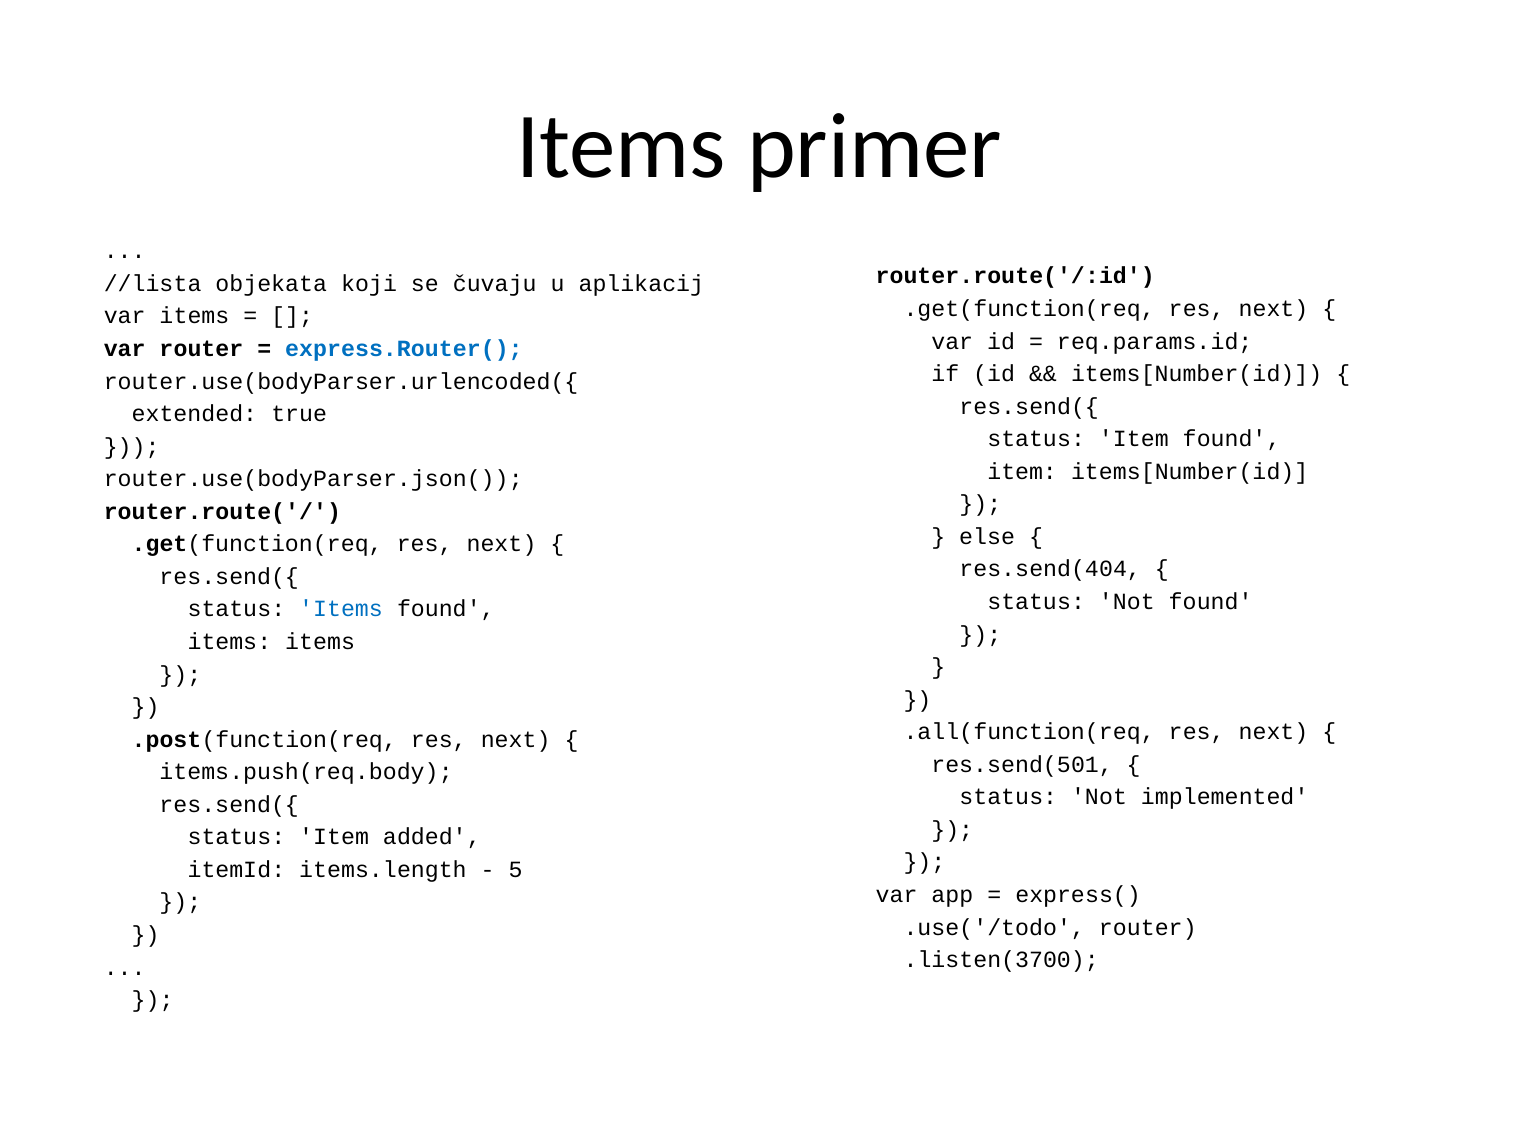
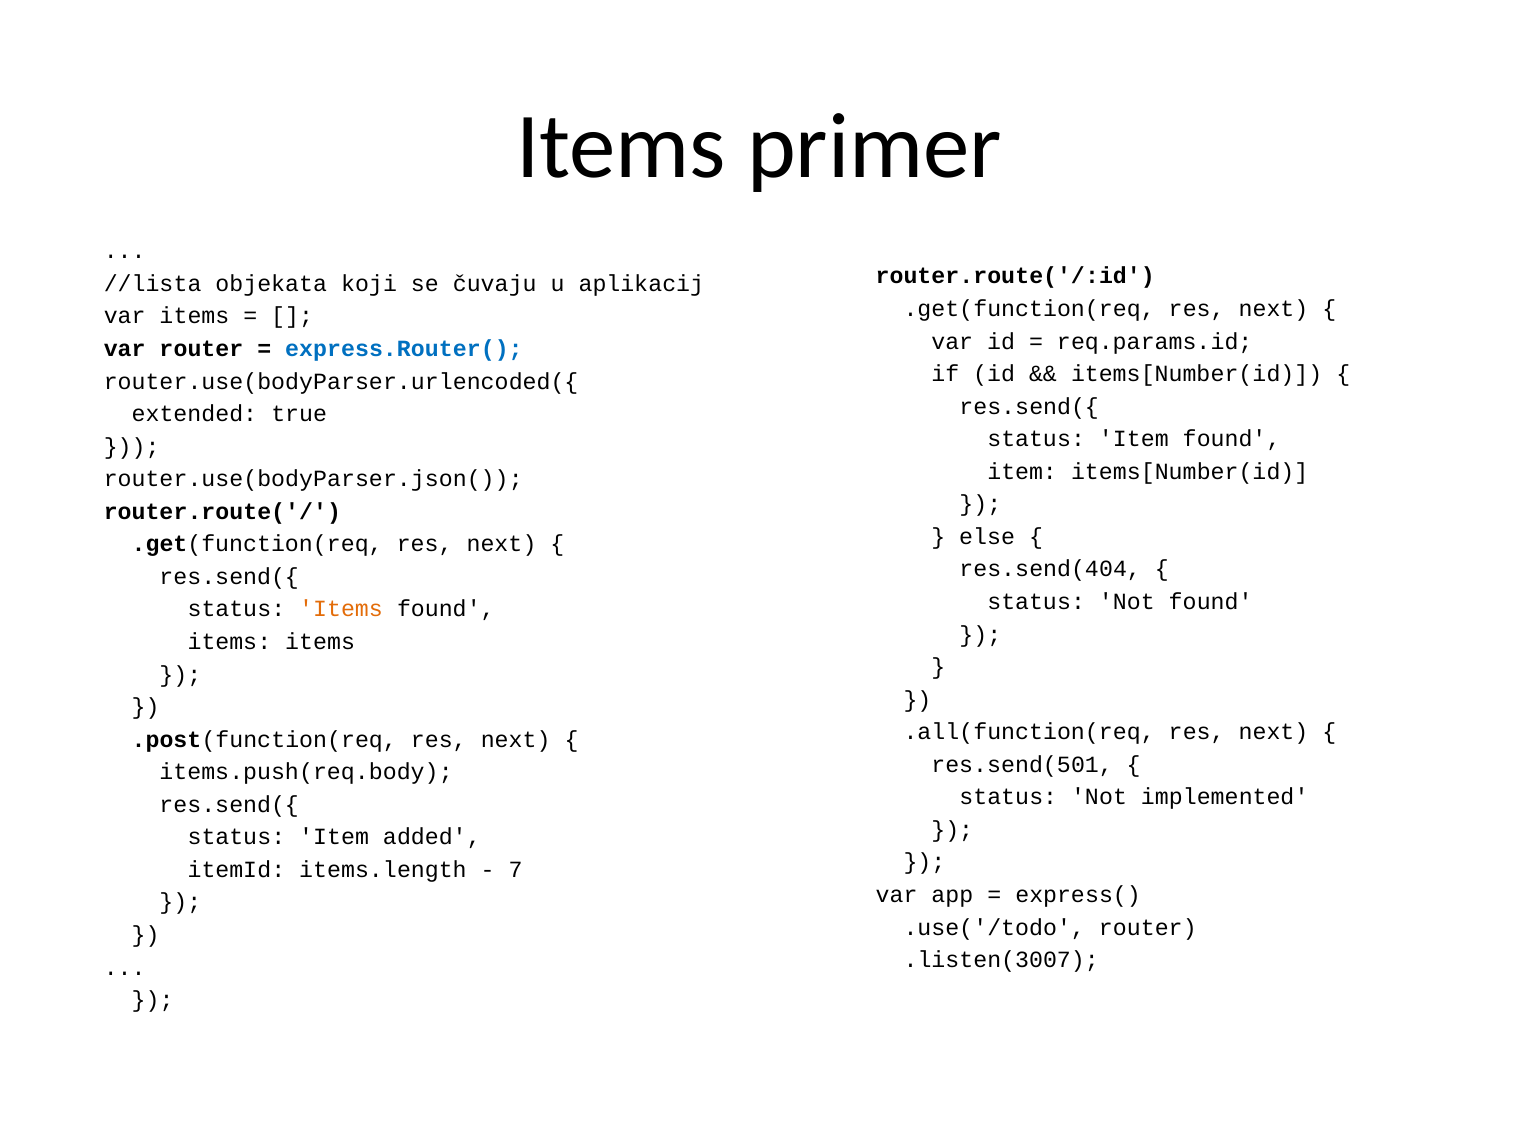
Items at (341, 609) colour: blue -> orange
5: 5 -> 7
.listen(3700: .listen(3700 -> .listen(3007
